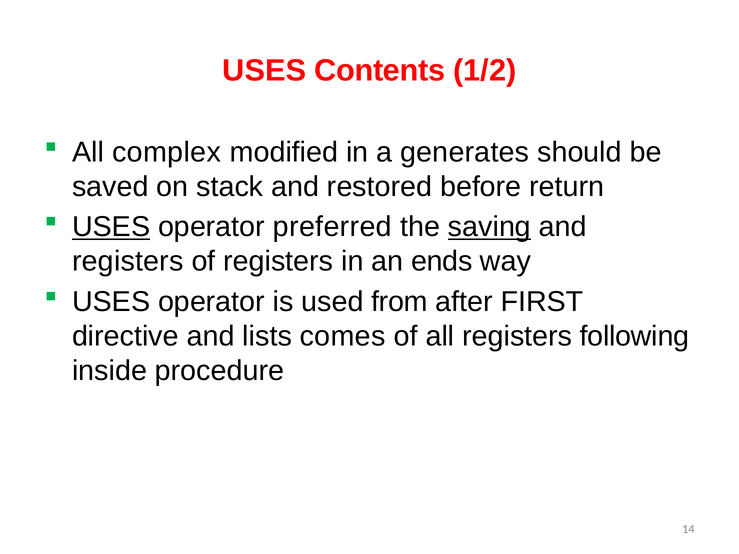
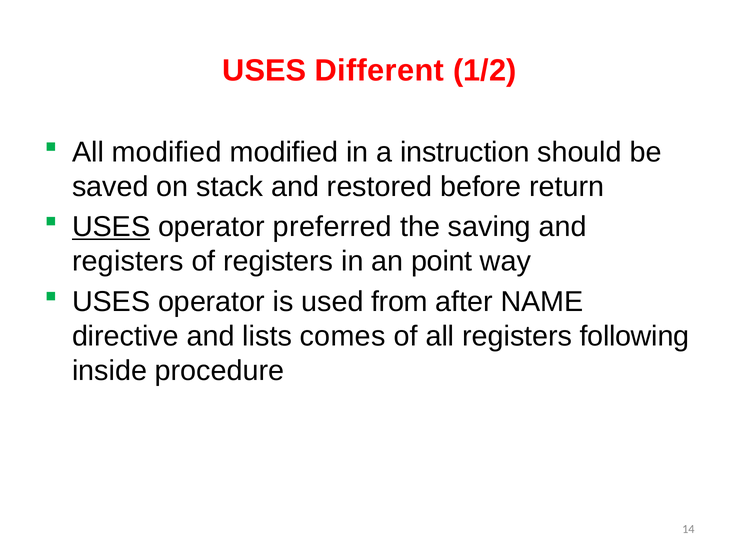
Contents: Contents -> Different
All complex: complex -> modified
generates: generates -> instruction
saving underline: present -> none
ends: ends -> point
FIRST: FIRST -> NAME
